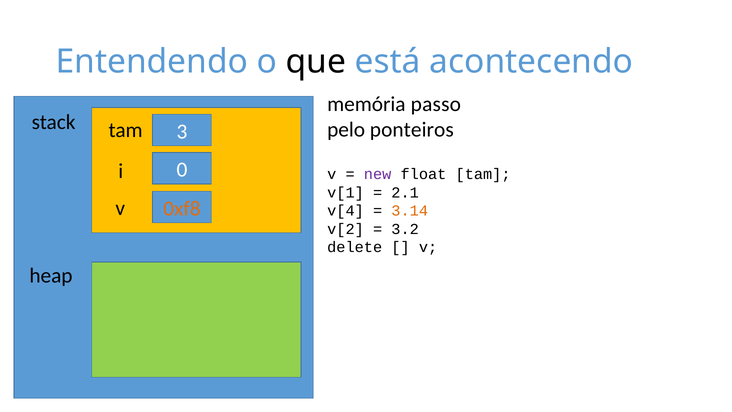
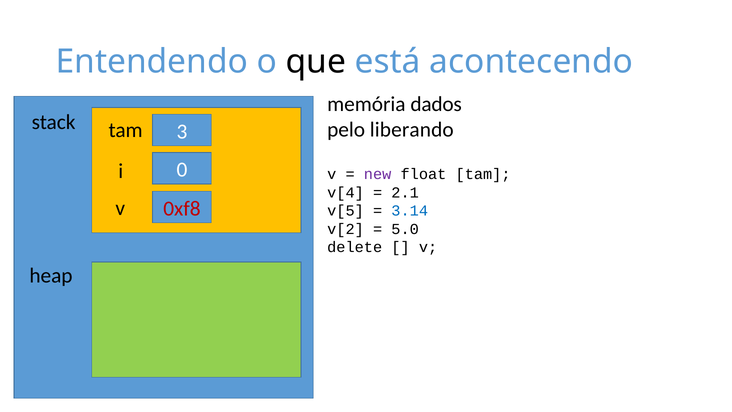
passo: passo -> dados
ponteiros: ponteiros -> liberando
v[1: v[1 -> v[4
0xf8 colour: orange -> red
v[4: v[4 -> v[5
3.14 colour: orange -> blue
3.2: 3.2 -> 5.0
